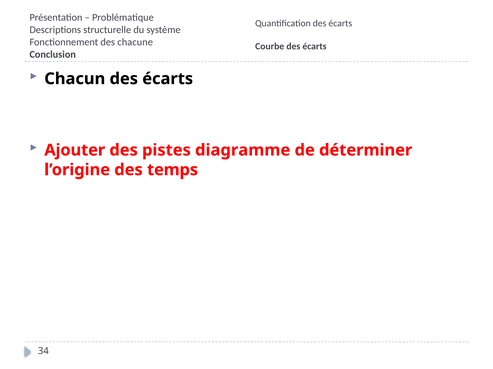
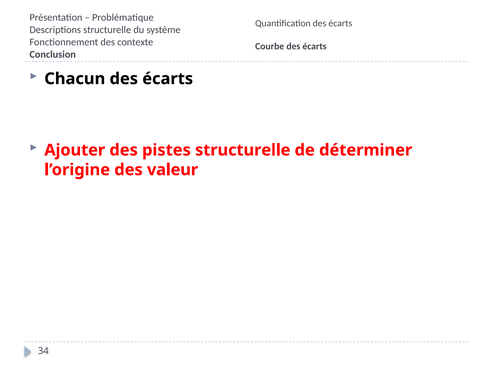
chacune: chacune -> contexte
pistes diagramme: diagramme -> structurelle
temps: temps -> valeur
